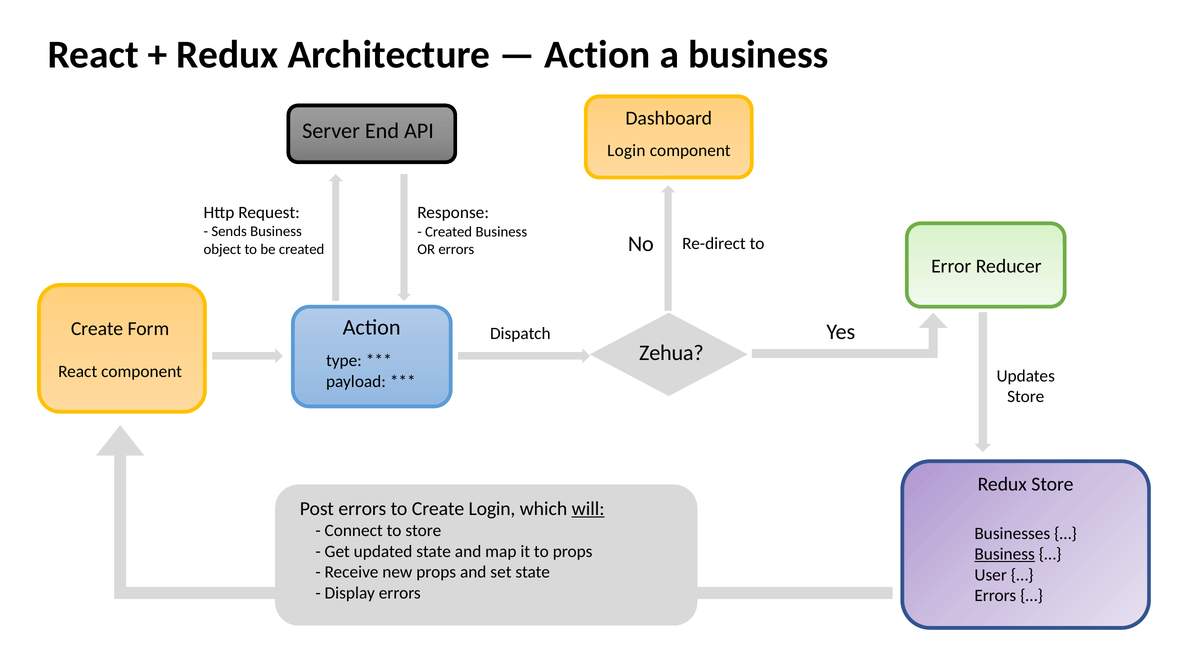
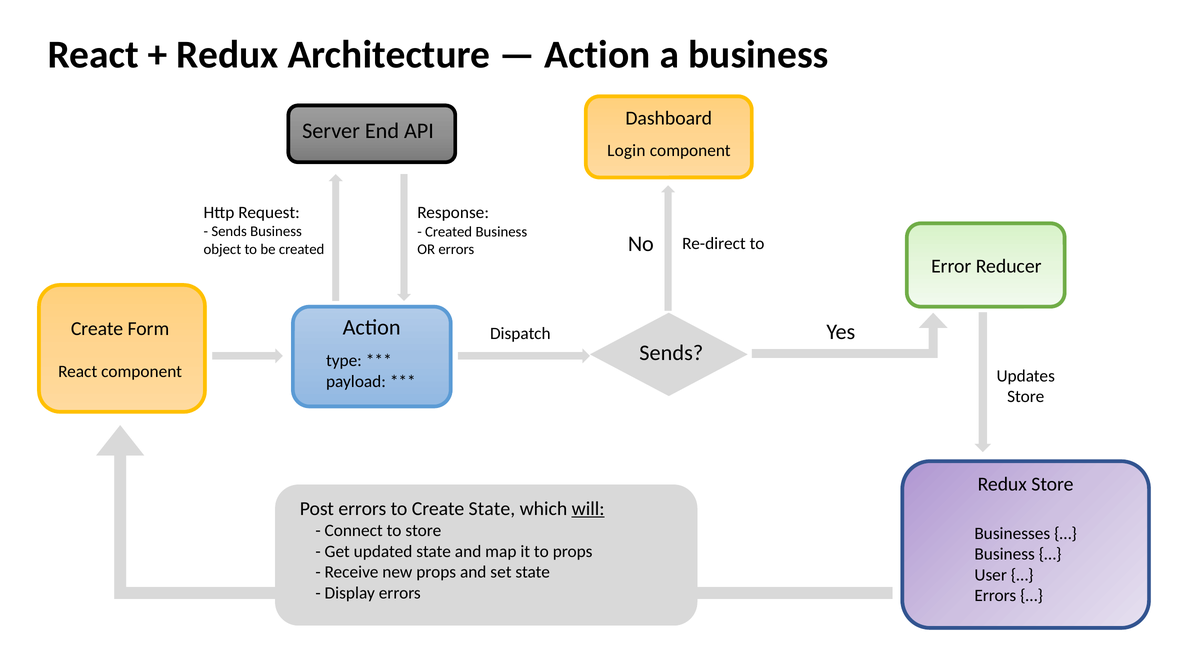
Zehua at (671, 353): Zehua -> Sends
Create Login: Login -> State
Business at (1005, 555) underline: present -> none
